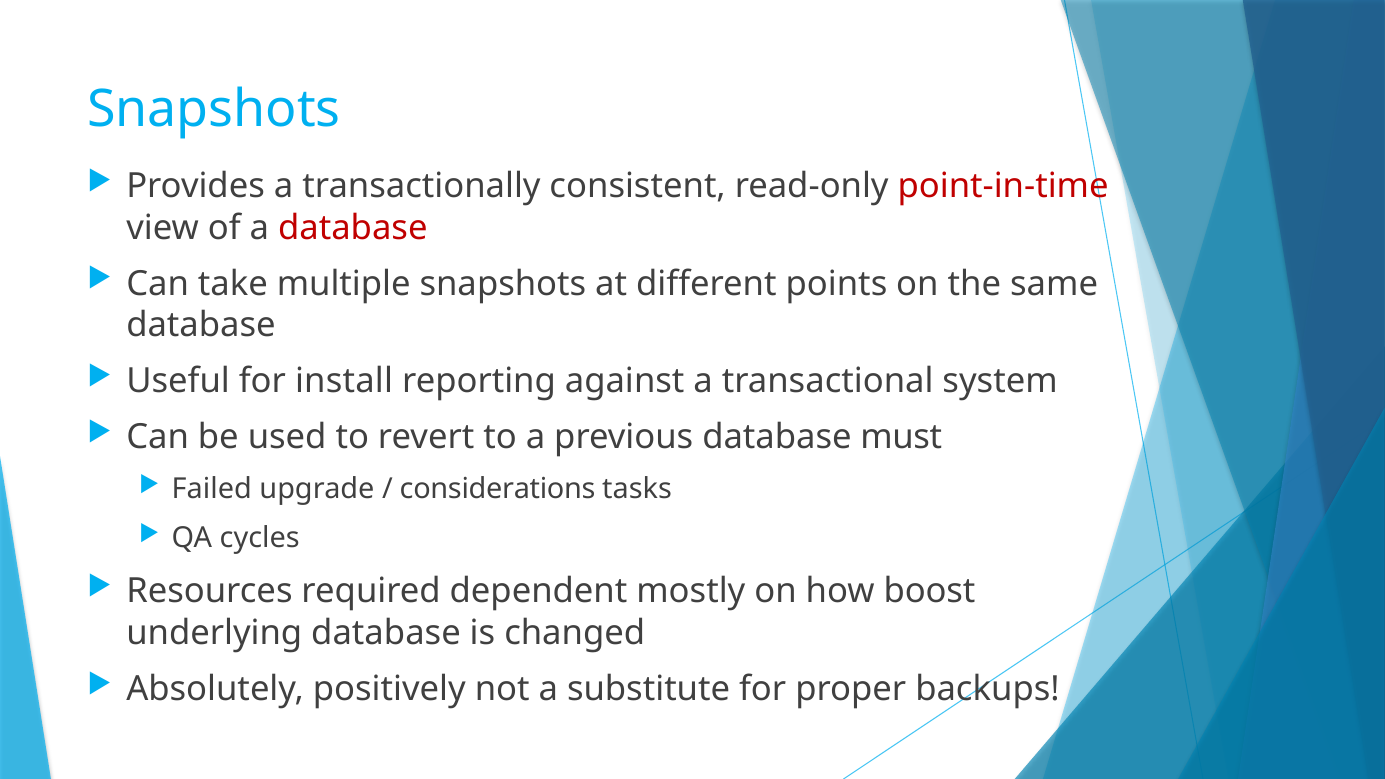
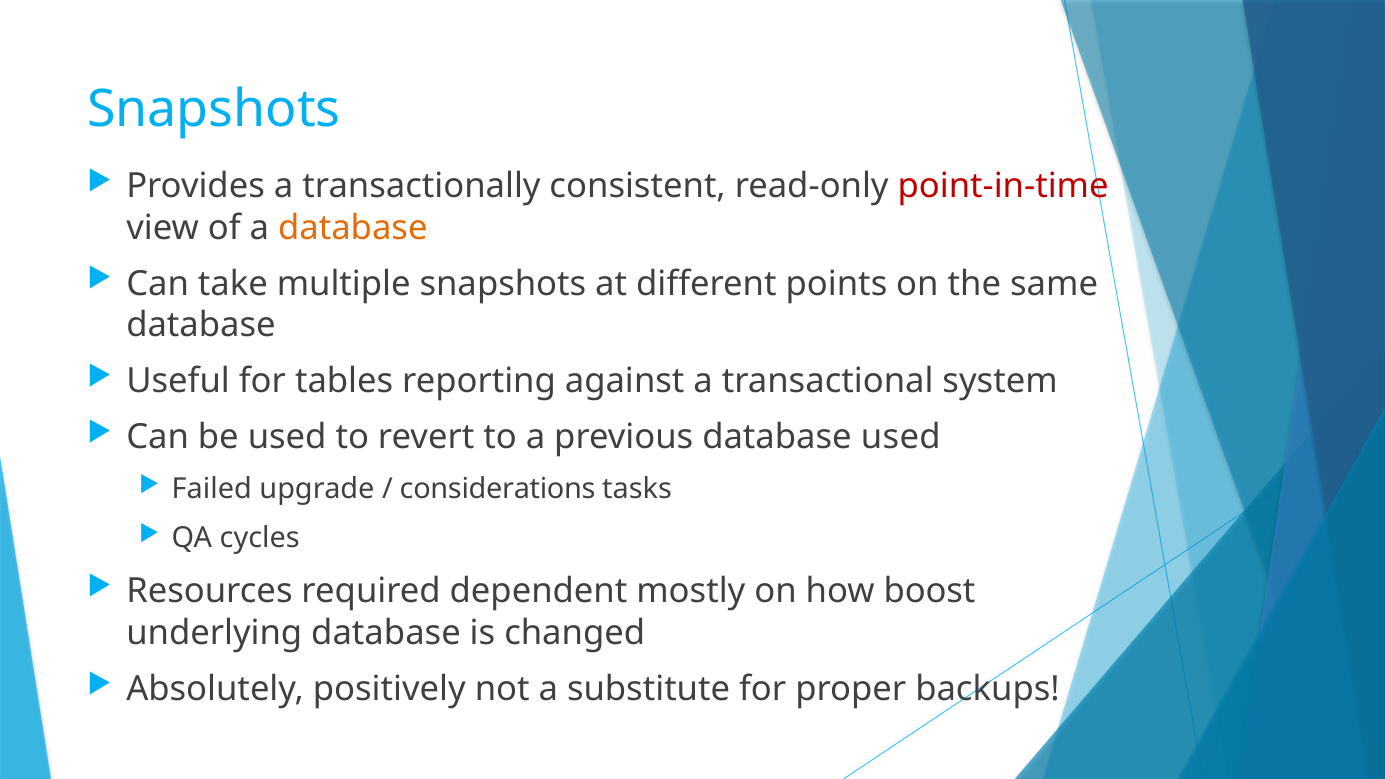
database at (353, 228) colour: red -> orange
install: install -> tables
database must: must -> used
